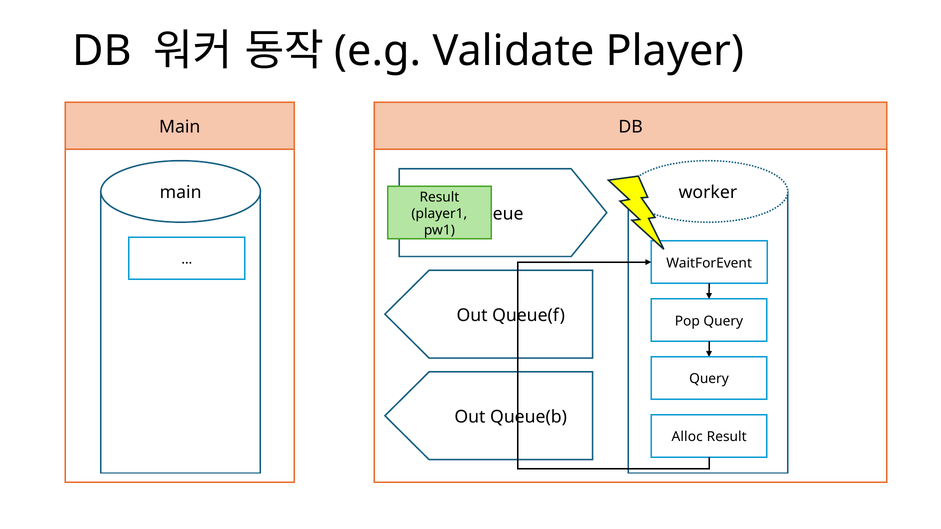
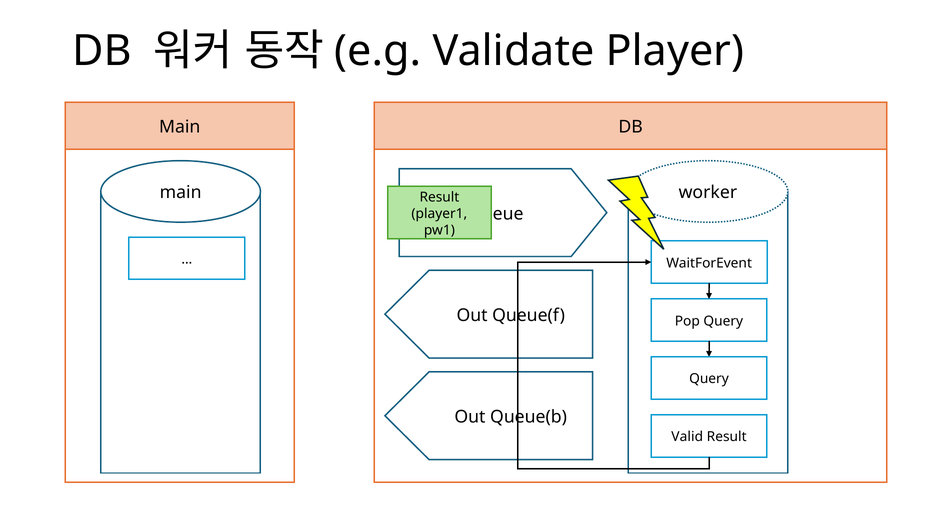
Alloc: Alloc -> Valid
